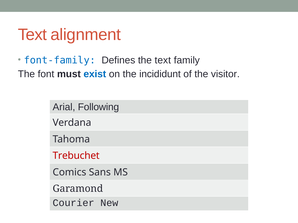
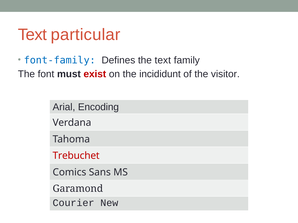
alignment: alignment -> particular
exist colour: blue -> red
Following: Following -> Encoding
